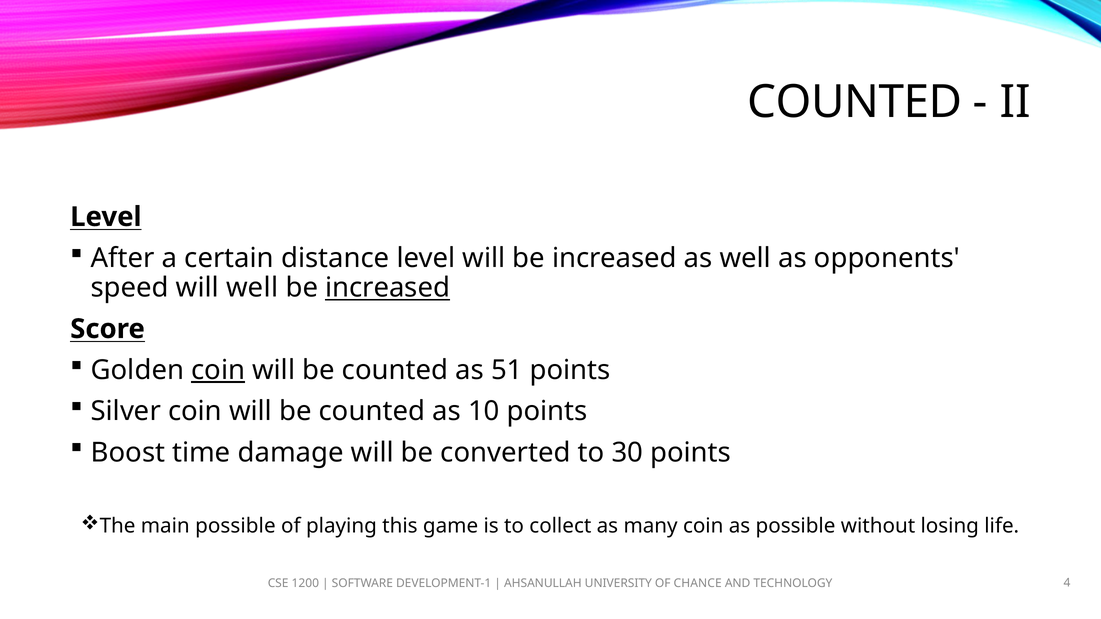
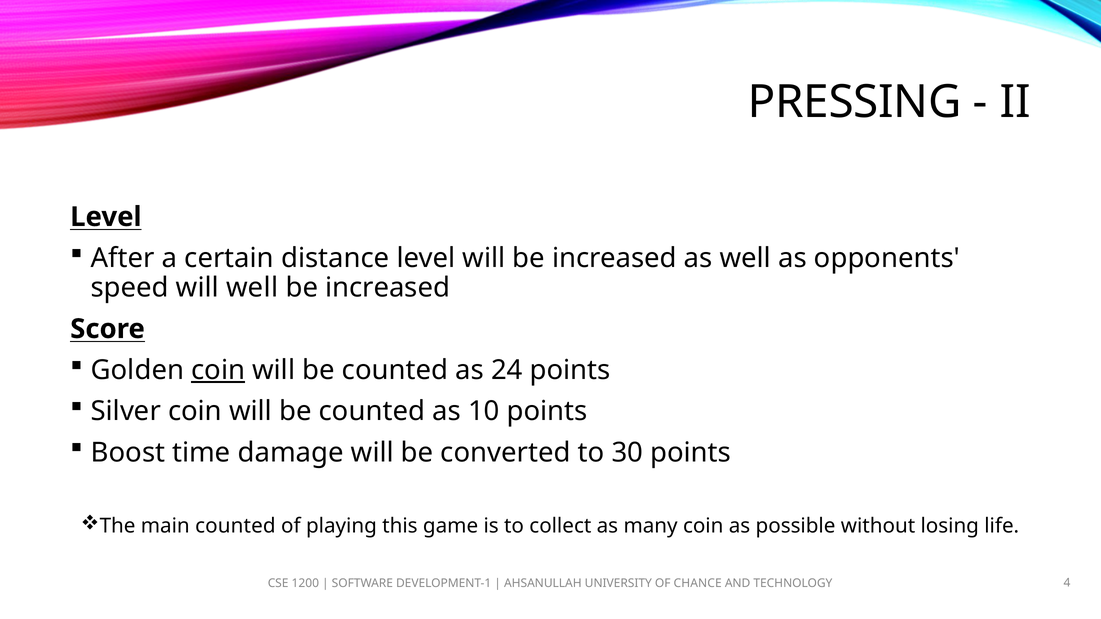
COUNTED at (855, 102): COUNTED -> PRESSING
increased at (388, 288) underline: present -> none
51: 51 -> 24
main possible: possible -> counted
